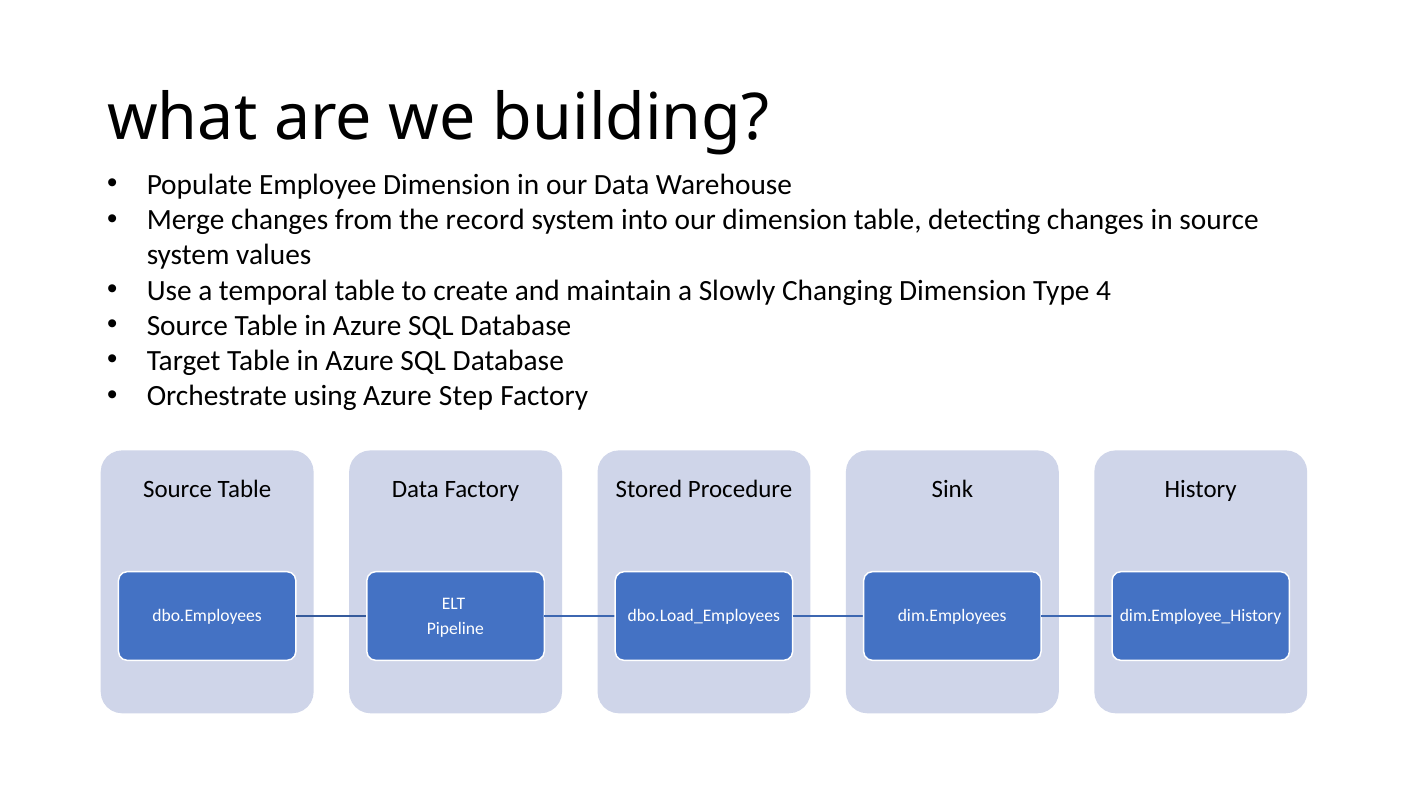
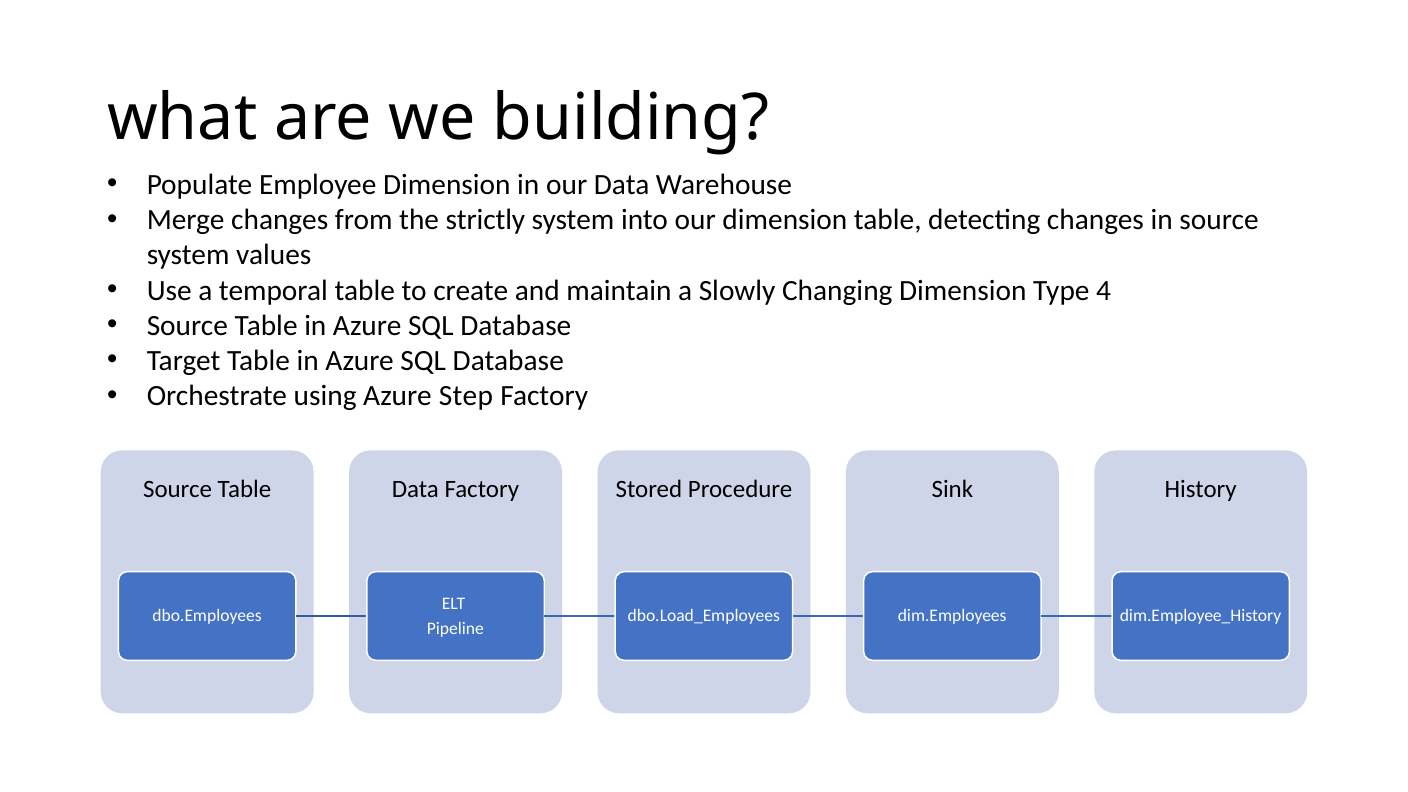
record: record -> strictly
